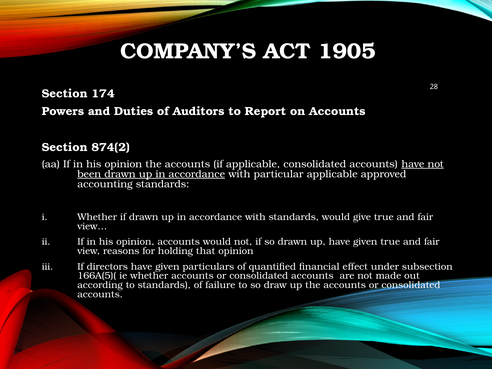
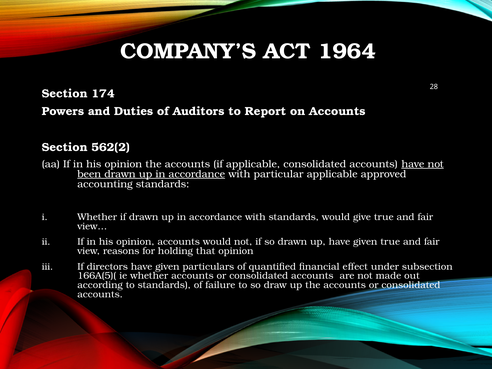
1905: 1905 -> 1964
874(2: 874(2 -> 562(2
